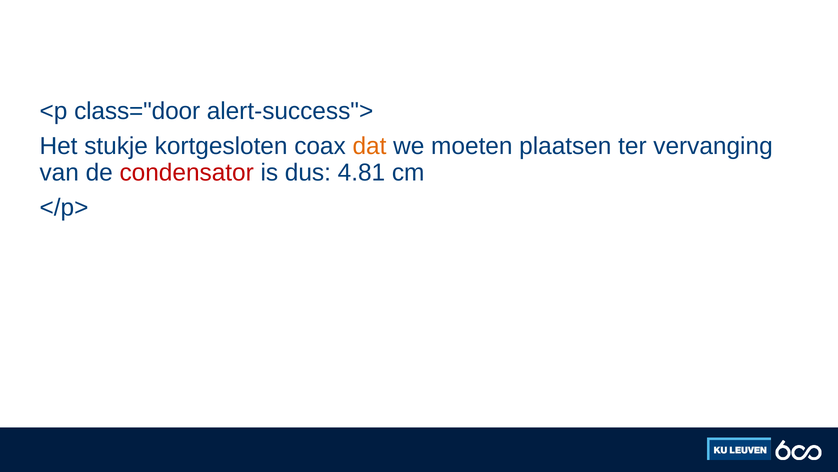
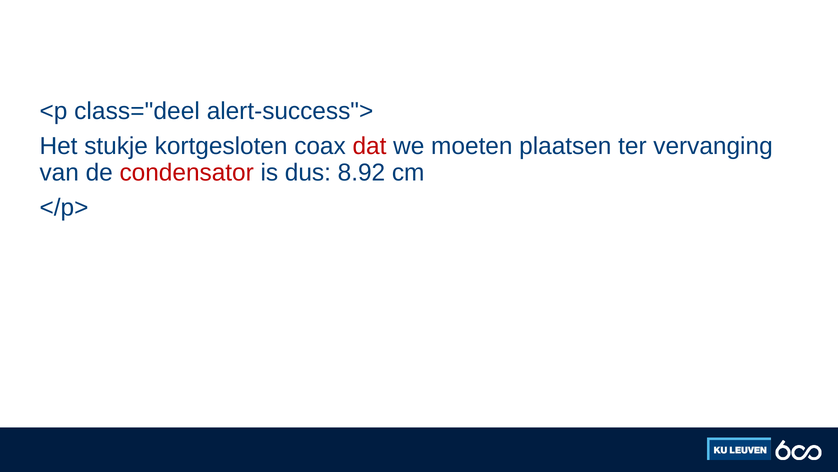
class="door: class="door -> class="deel
dat colour: orange -> red
4.81: 4.81 -> 8.92
